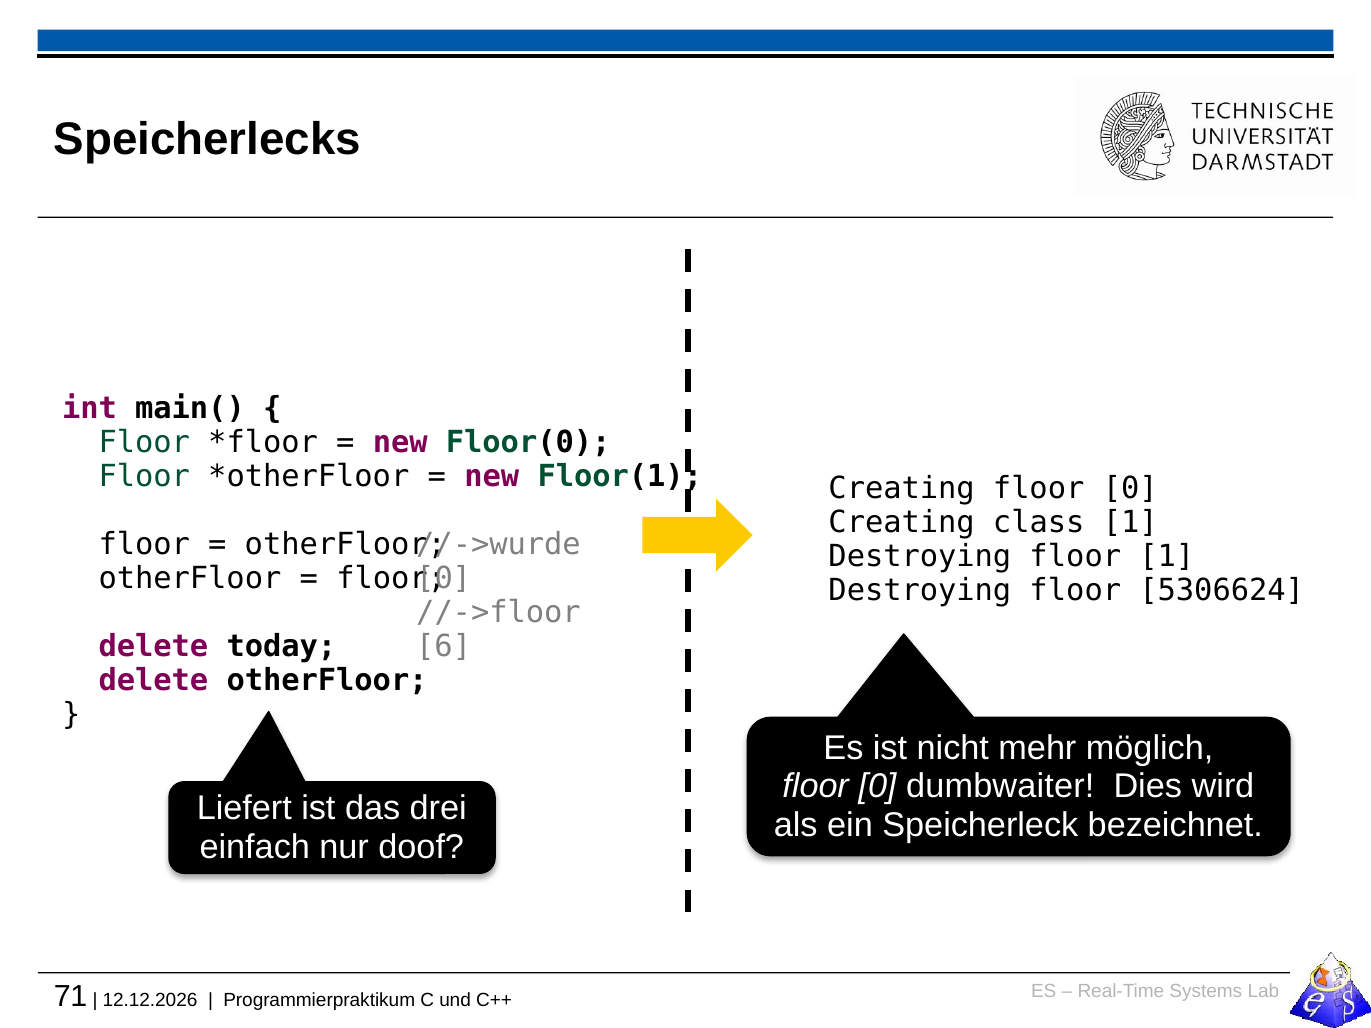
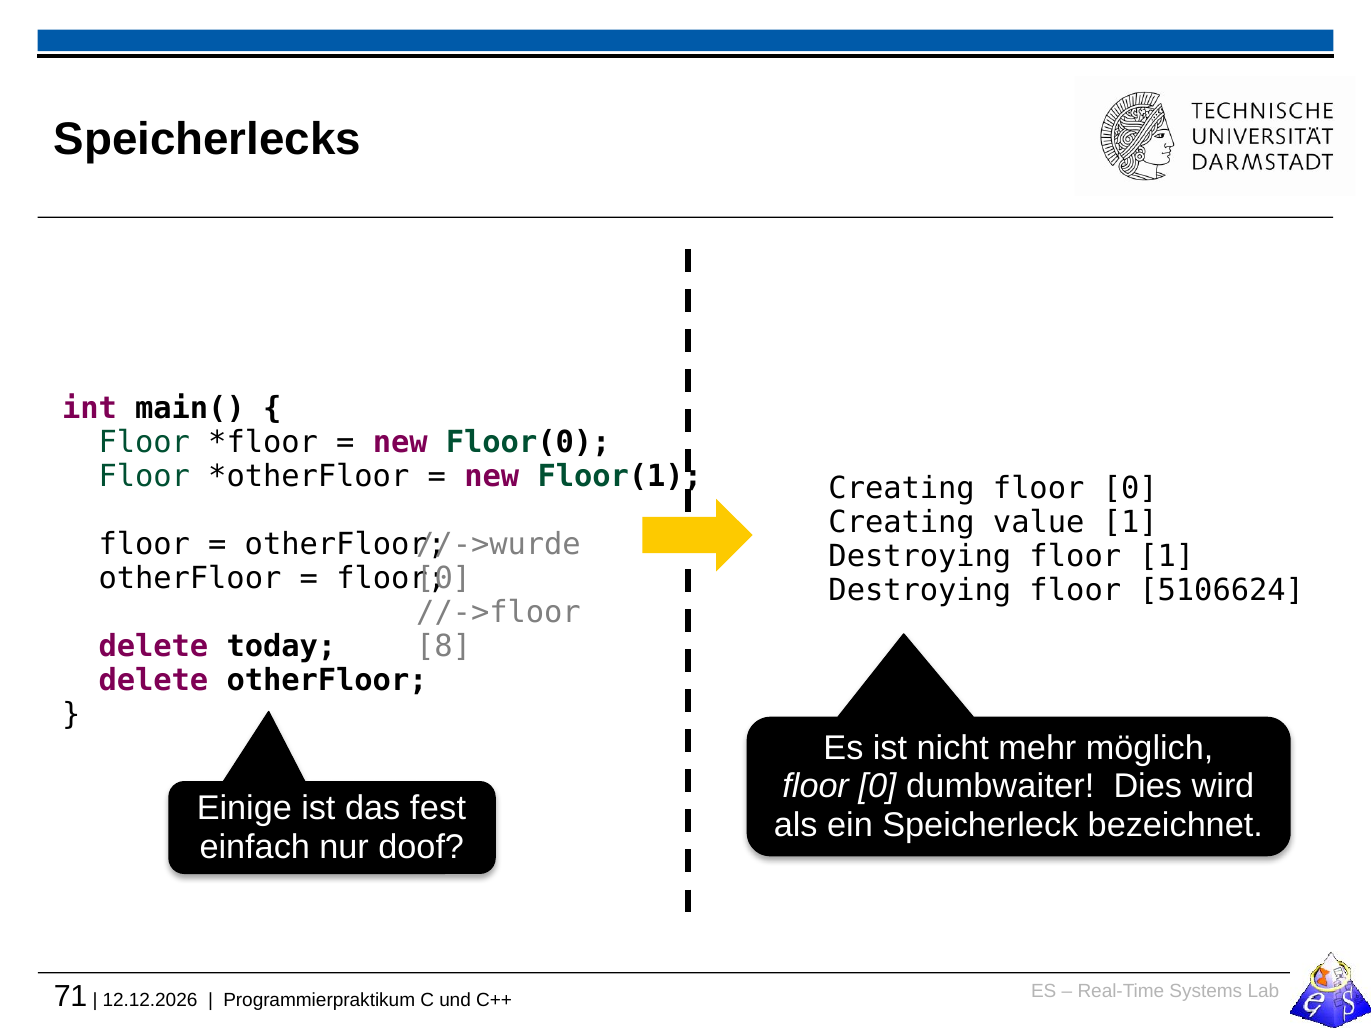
class: class -> value
5306624: 5306624 -> 5106624
6: 6 -> 8
Liefert: Liefert -> Einige
drei: drei -> fest
